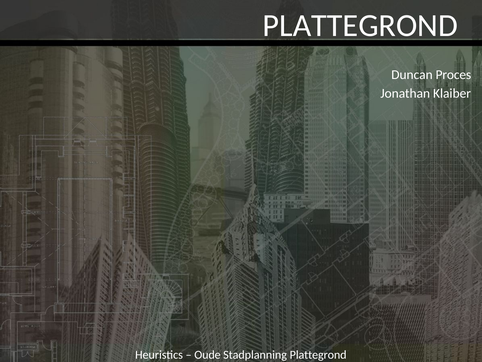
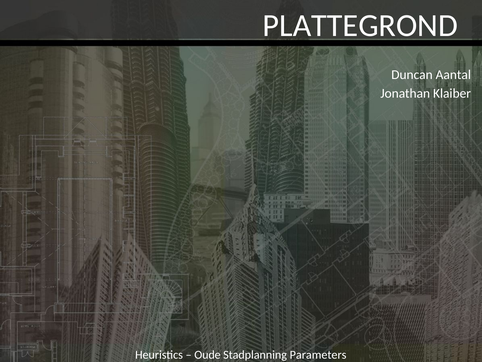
Proces: Proces -> Aantal
Stadplanning Plattegrond: Plattegrond -> Parameters
